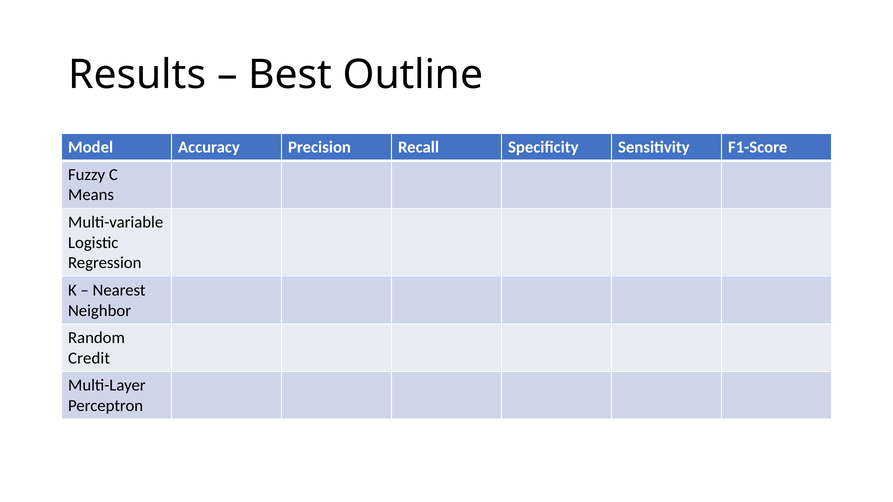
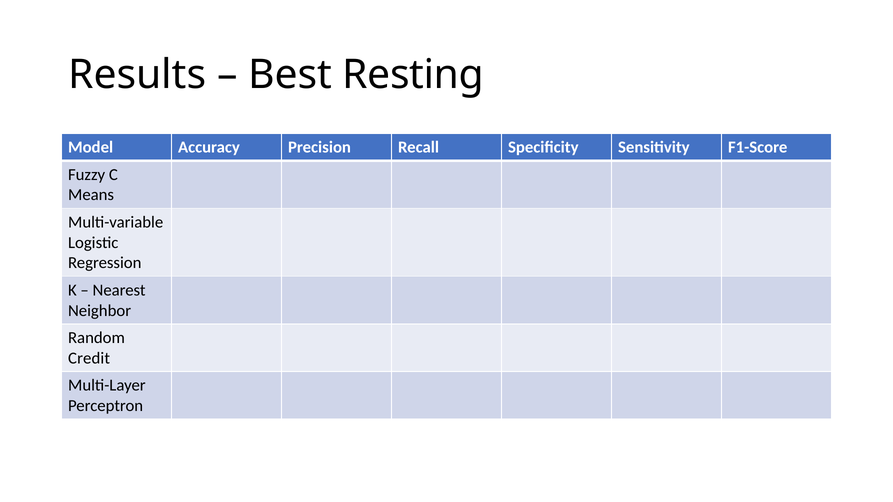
Outline: Outline -> Resting
